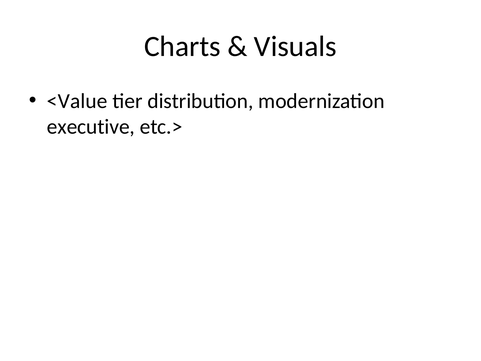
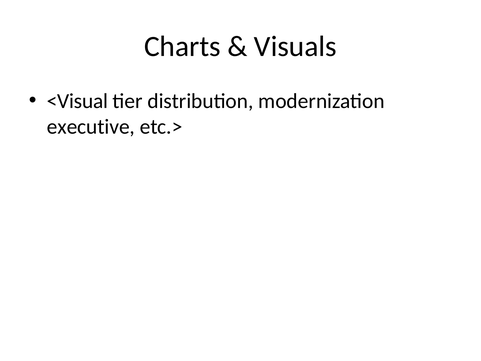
<Value: <Value -> <Visual
